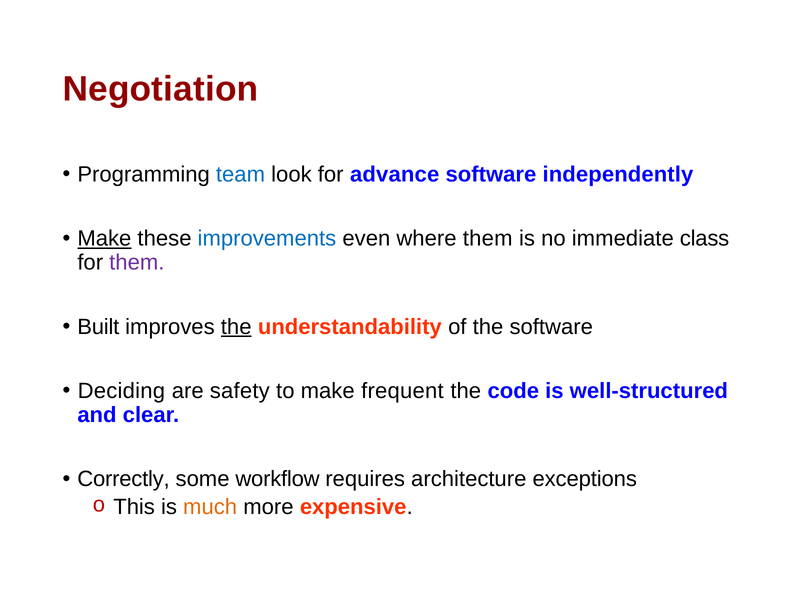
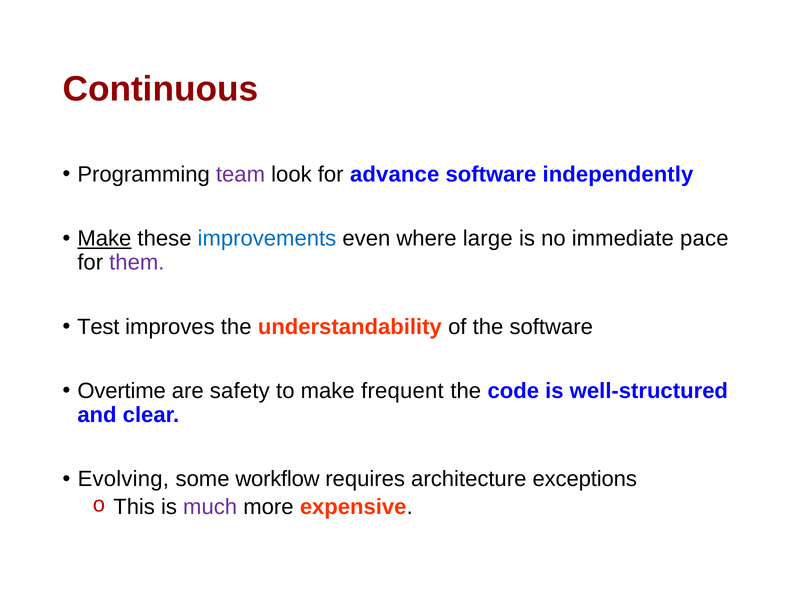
Negotiation: Negotiation -> Continuous
team colour: blue -> purple
where them: them -> large
class: class -> pace
Built: Built -> Test
the at (236, 327) underline: present -> none
Deciding: Deciding -> Overtime
Correctly: Correctly -> Evolving
much colour: orange -> purple
